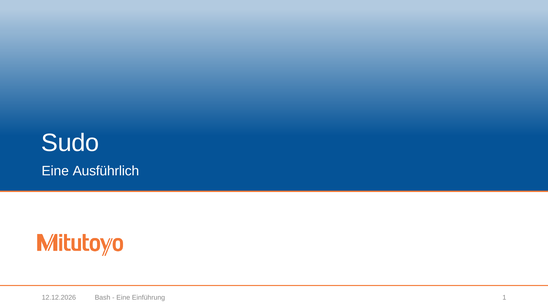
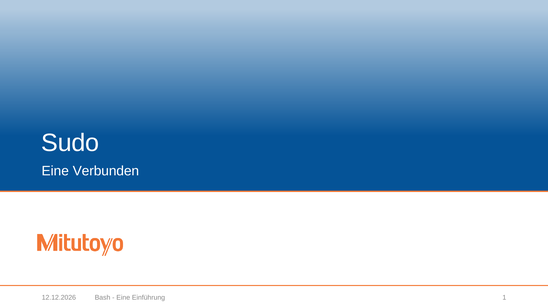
Ausführlich: Ausführlich -> Verbunden
